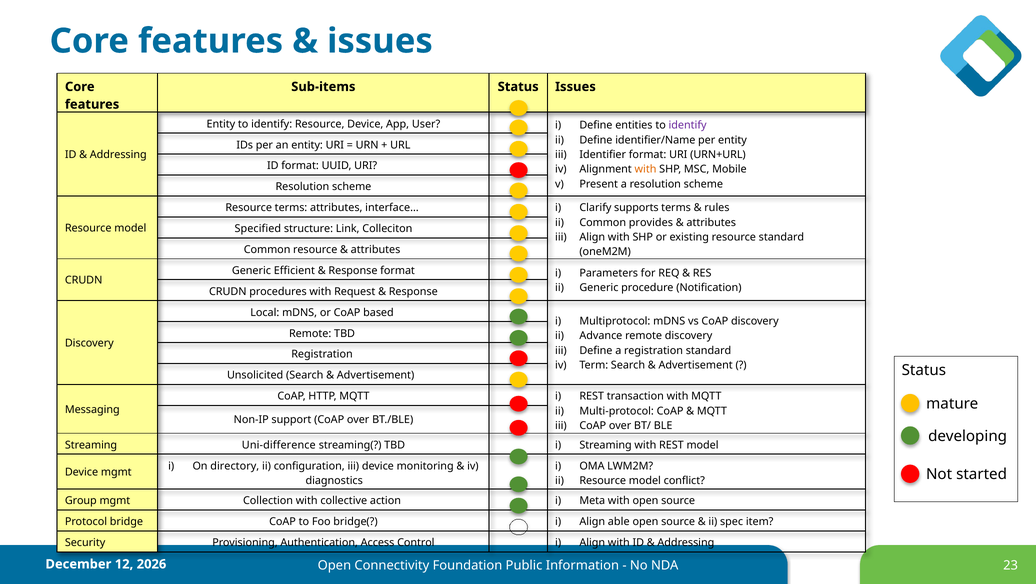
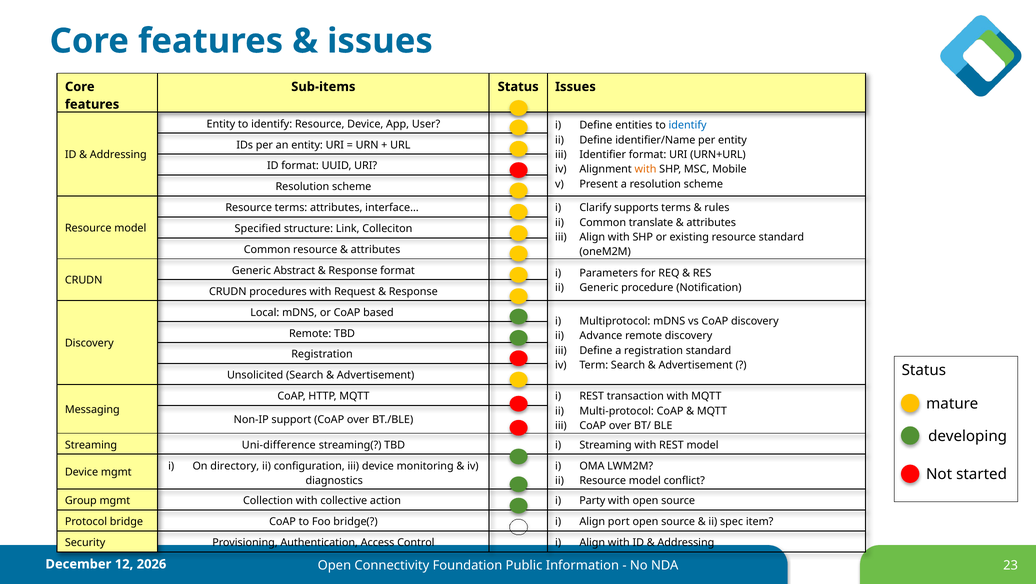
identify at (688, 125) colour: purple -> blue
provides: provides -> translate
Efficient: Efficient -> Abstract
Meta: Meta -> Party
able: able -> port
